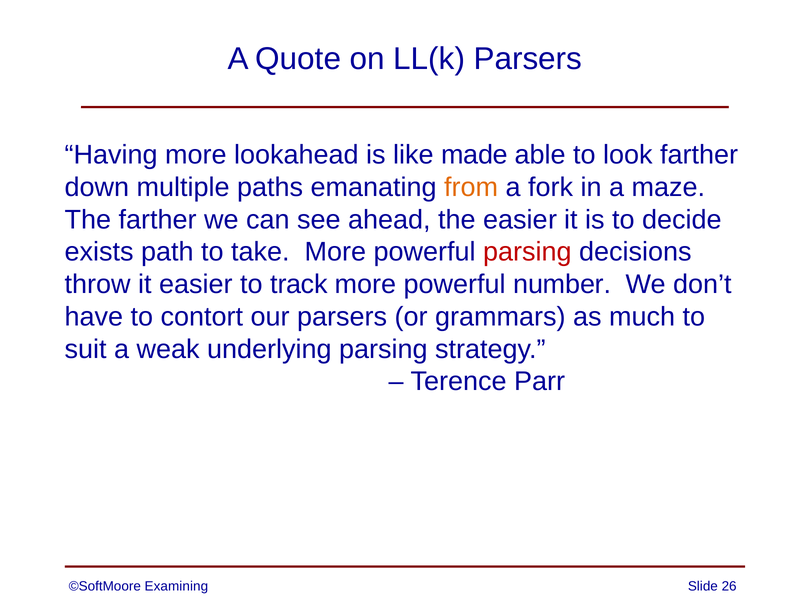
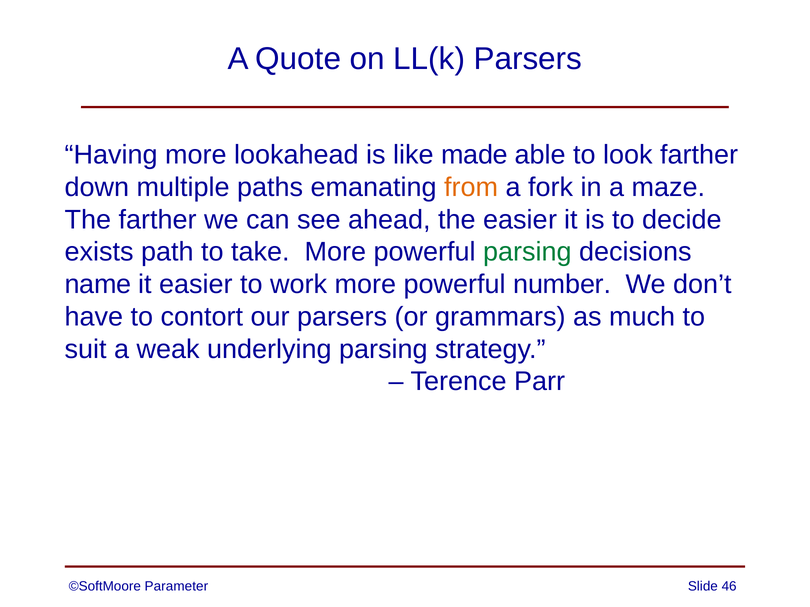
parsing at (528, 252) colour: red -> green
throw: throw -> name
track: track -> work
Examining: Examining -> Parameter
26: 26 -> 46
